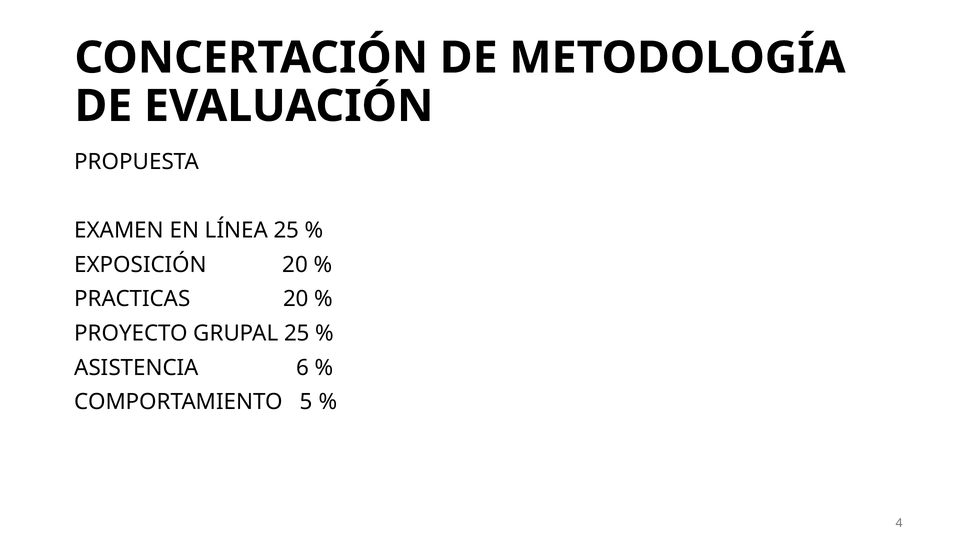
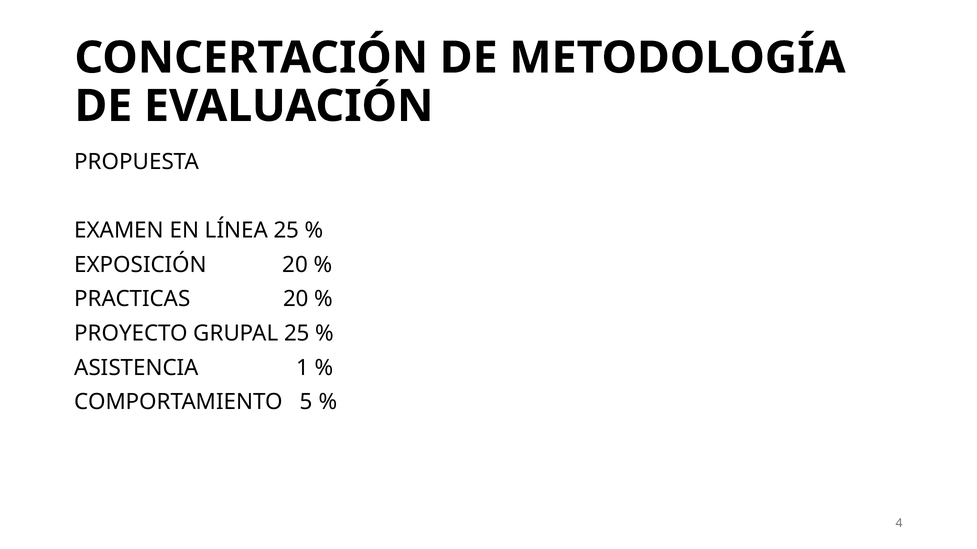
6: 6 -> 1
